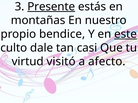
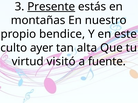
este underline: present -> none
dale: dale -> ayer
casi: casi -> alta
afecto: afecto -> fuente
